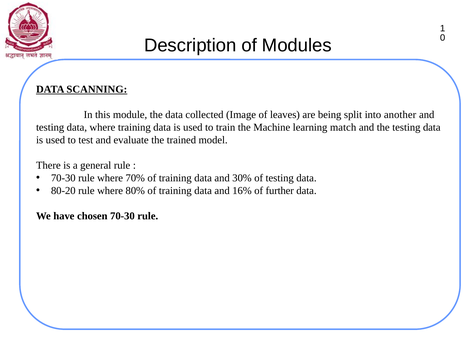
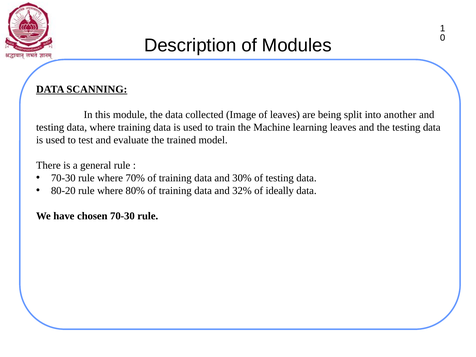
learning match: match -> leaves
16%: 16% -> 32%
further: further -> ideally
